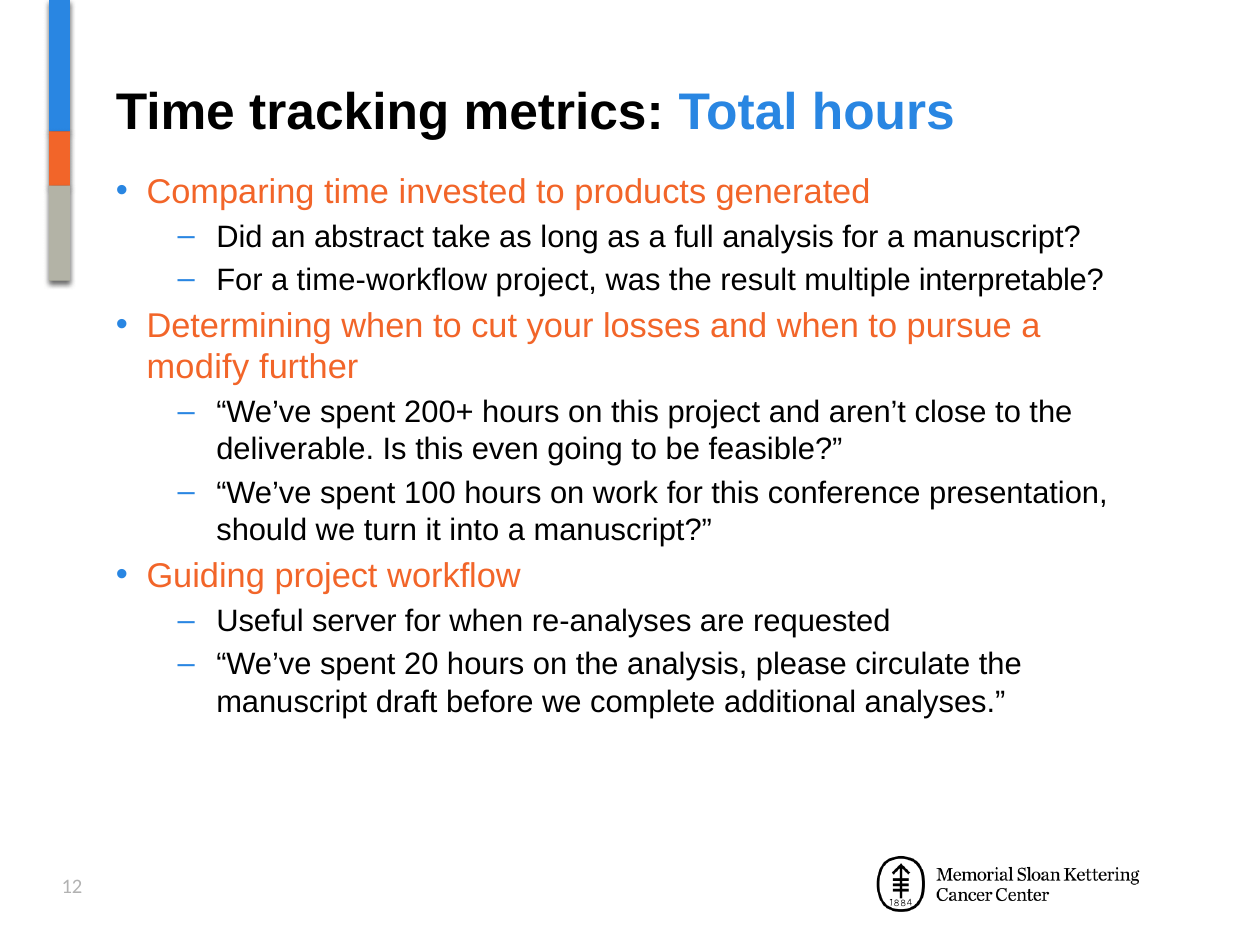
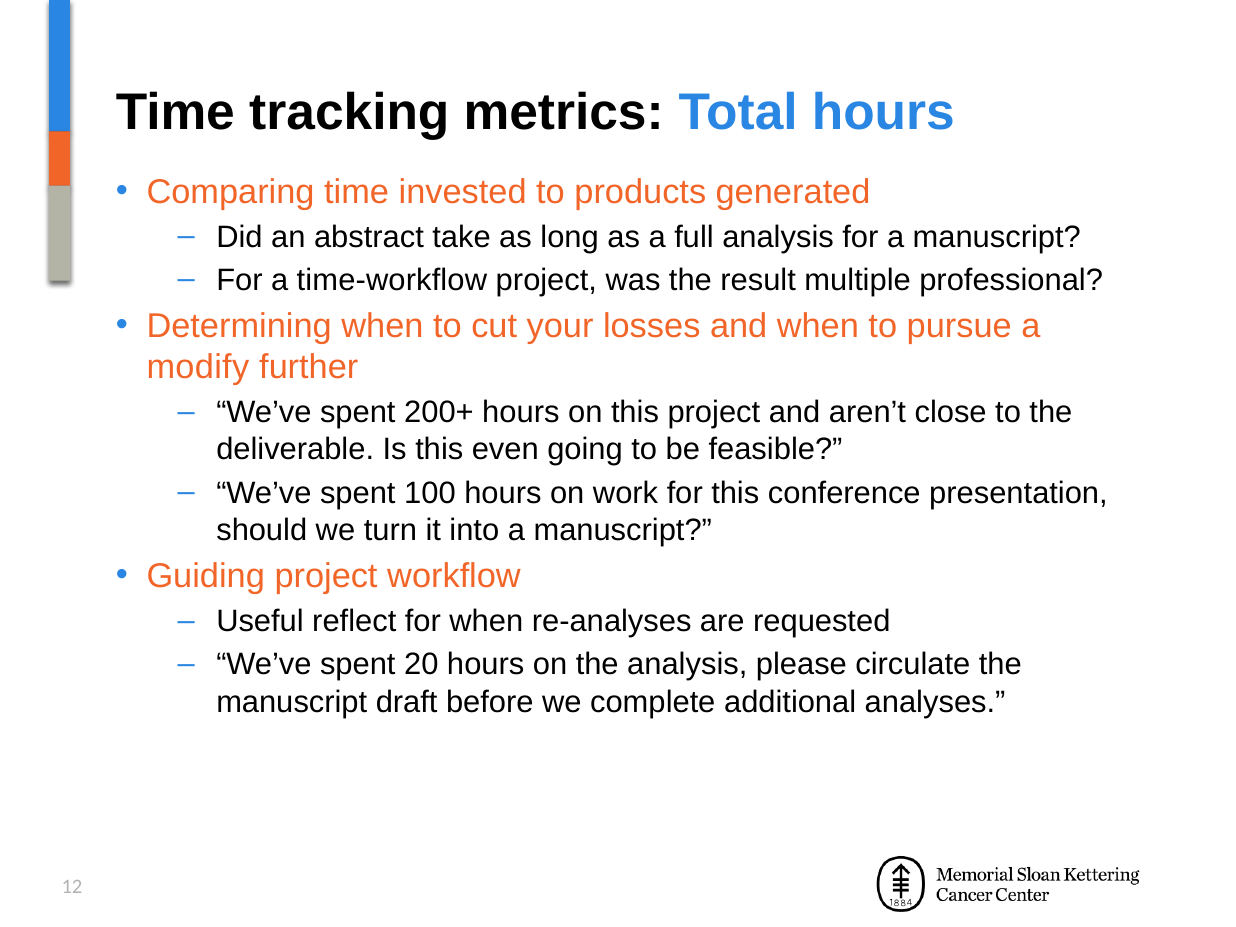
interpretable: interpretable -> professional
server: server -> reflect
